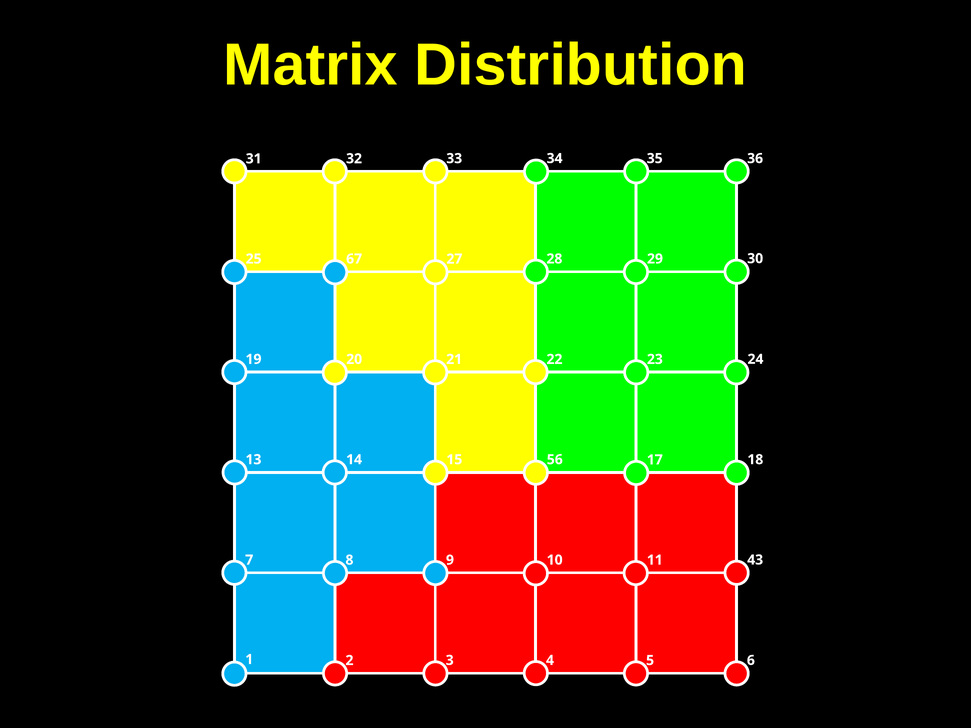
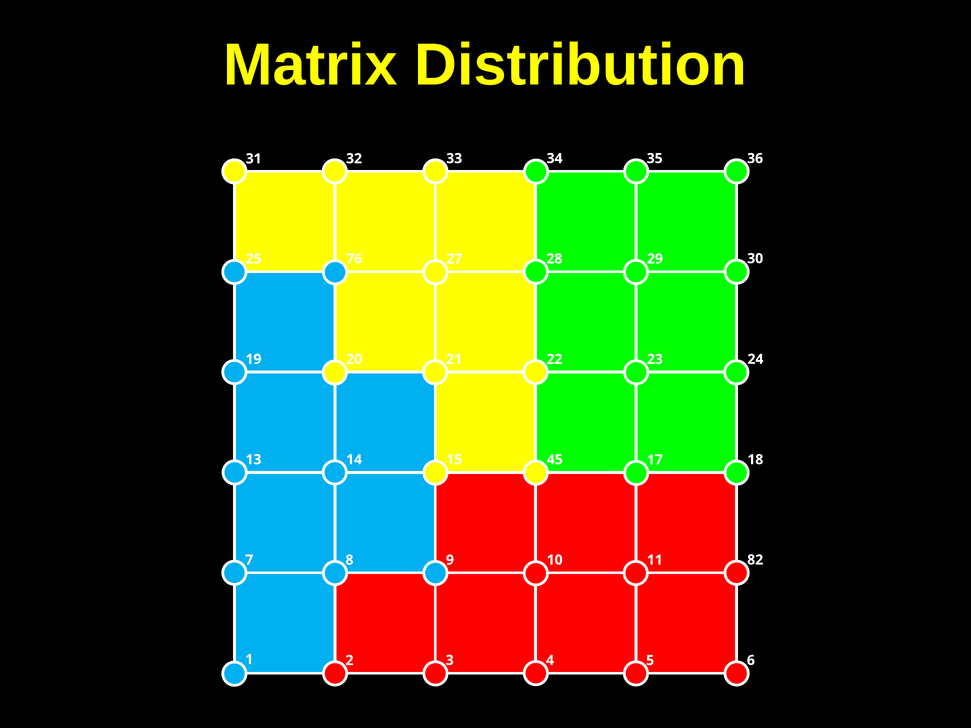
67: 67 -> 76
56: 56 -> 45
43: 43 -> 82
